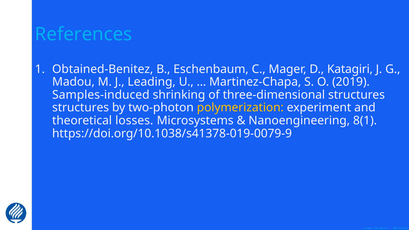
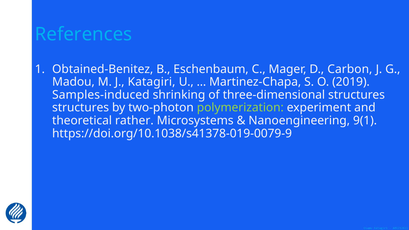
Katagiri: Katagiri -> Carbon
Leading: Leading -> Katagiri
polymerization colour: yellow -> light green
losses: losses -> rather
8(1: 8(1 -> 9(1
